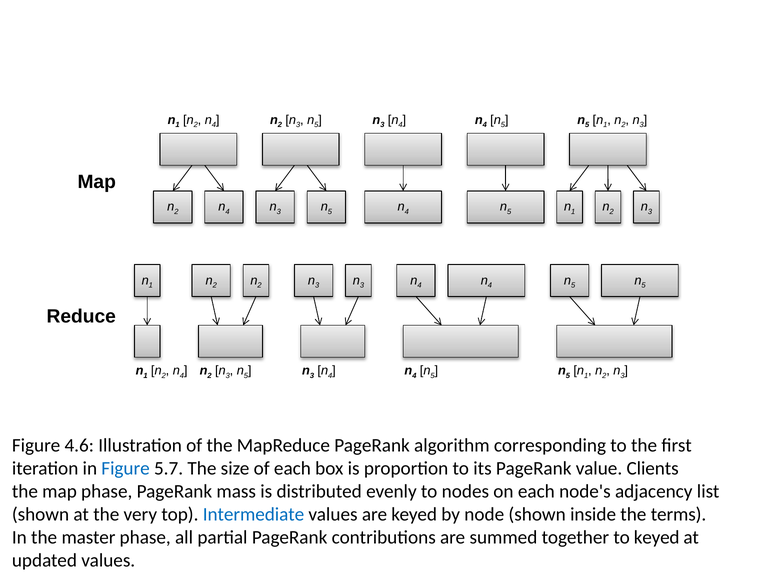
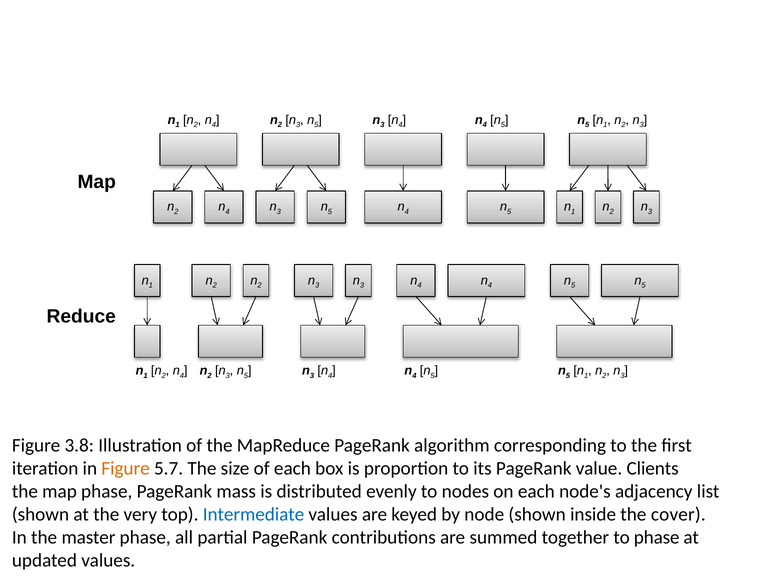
4.6: 4.6 -> 3.8
Figure at (126, 468) colour: blue -> orange
terms: terms -> cover
to keyed: keyed -> phase
